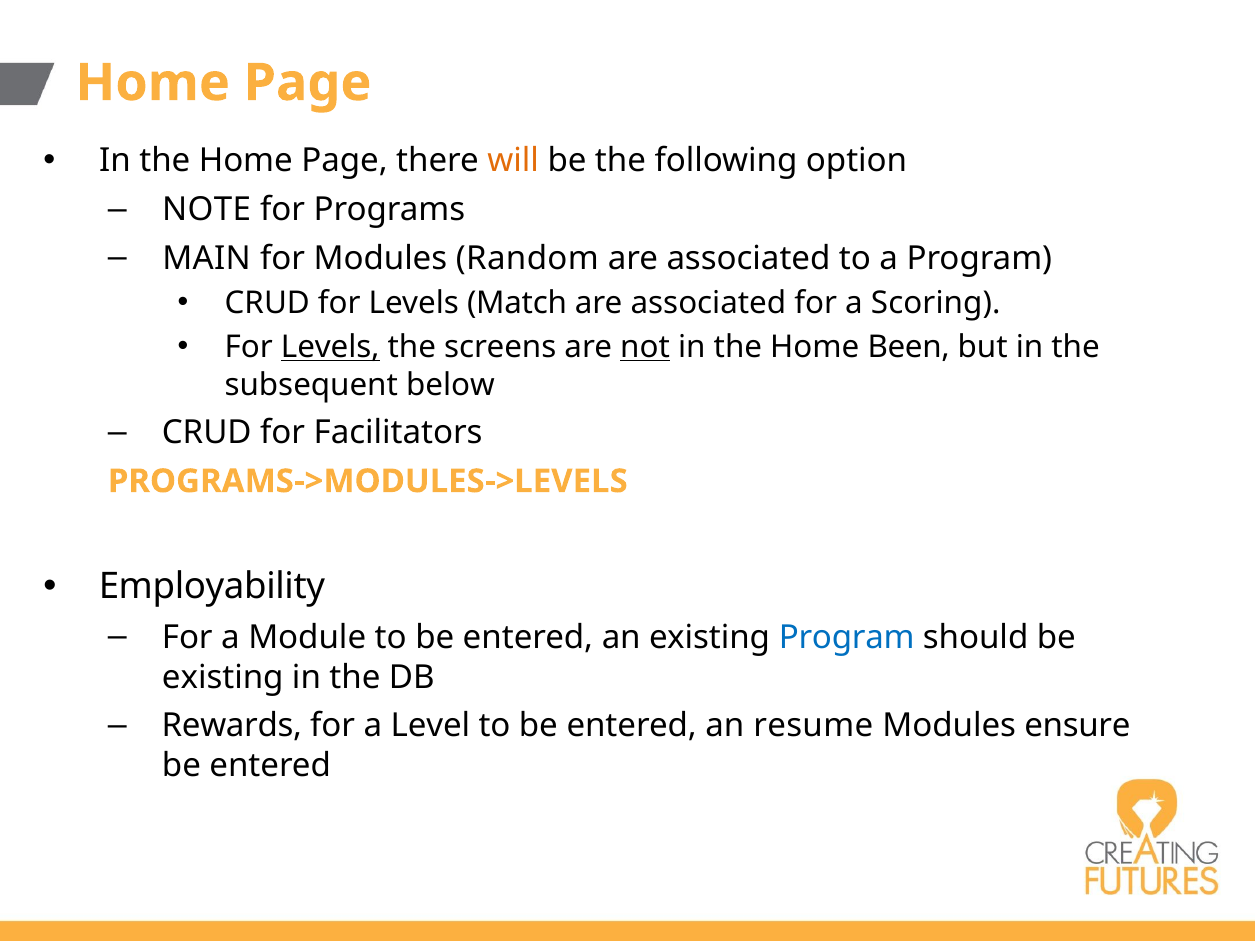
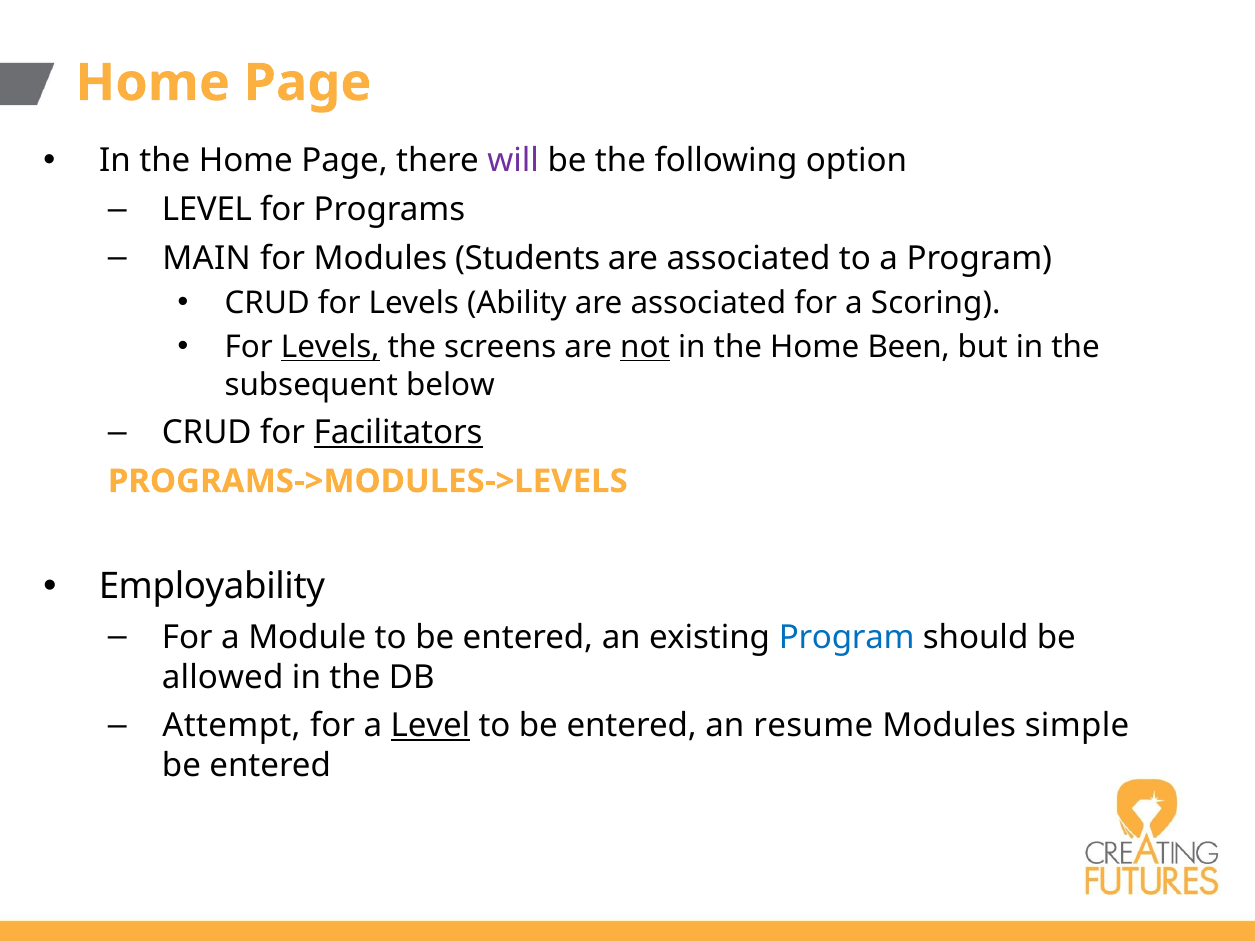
will colour: orange -> purple
NOTE at (207, 210): NOTE -> LEVEL
Random: Random -> Students
Match: Match -> Ability
Facilitators underline: none -> present
existing at (223, 677): existing -> allowed
Rewards: Rewards -> Attempt
Level at (430, 726) underline: none -> present
ensure: ensure -> simple
